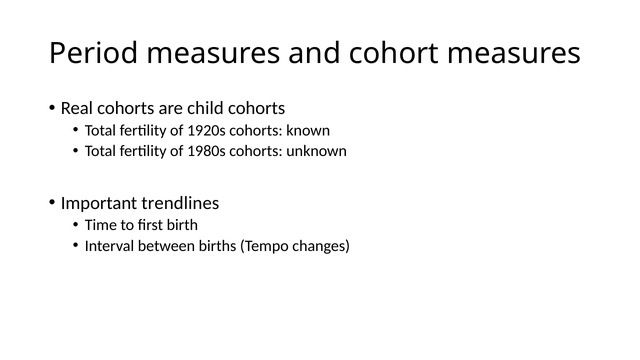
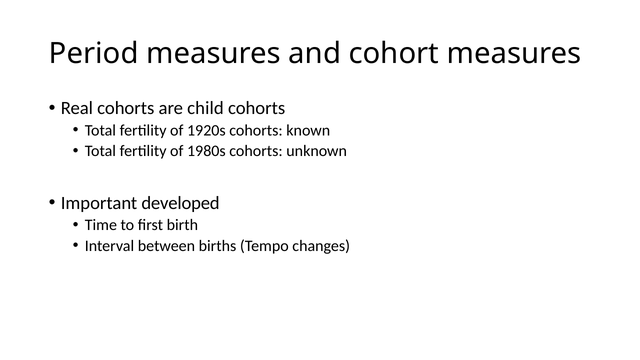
trendlines: trendlines -> developed
